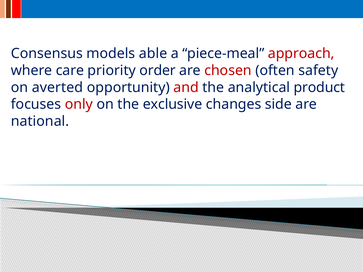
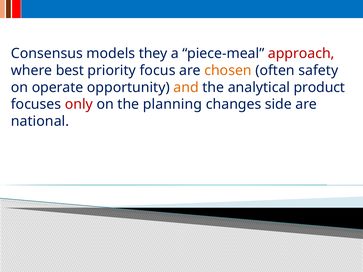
able: able -> they
care: care -> best
order: order -> focus
chosen colour: red -> orange
averted: averted -> operate
and colour: red -> orange
exclusive: exclusive -> planning
